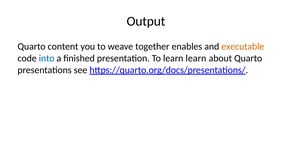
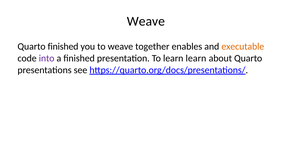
Output at (146, 21): Output -> Weave
Quarto content: content -> finished
into colour: blue -> purple
